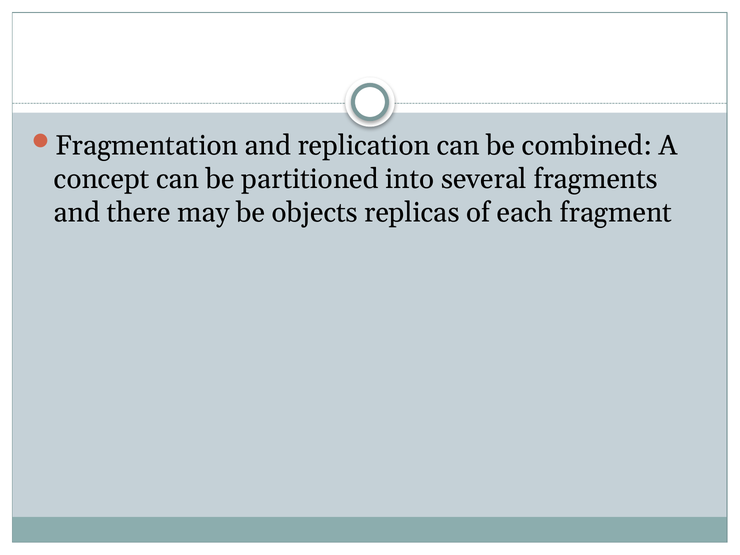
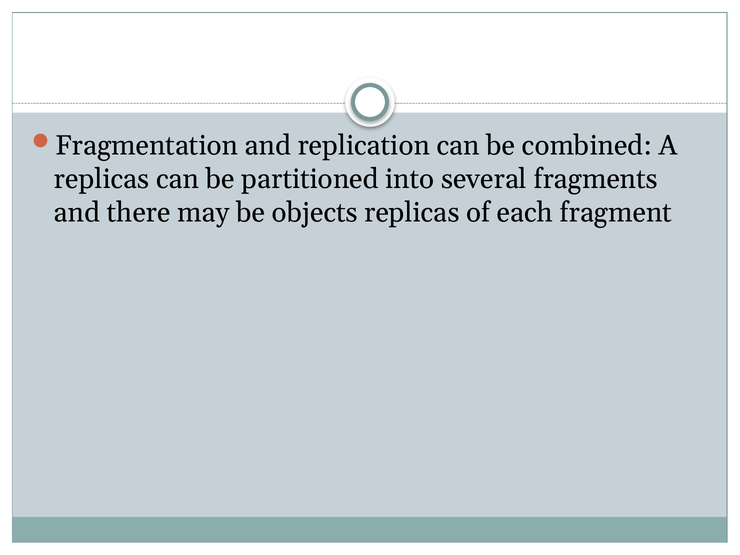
concept at (102, 179): concept -> replicas
